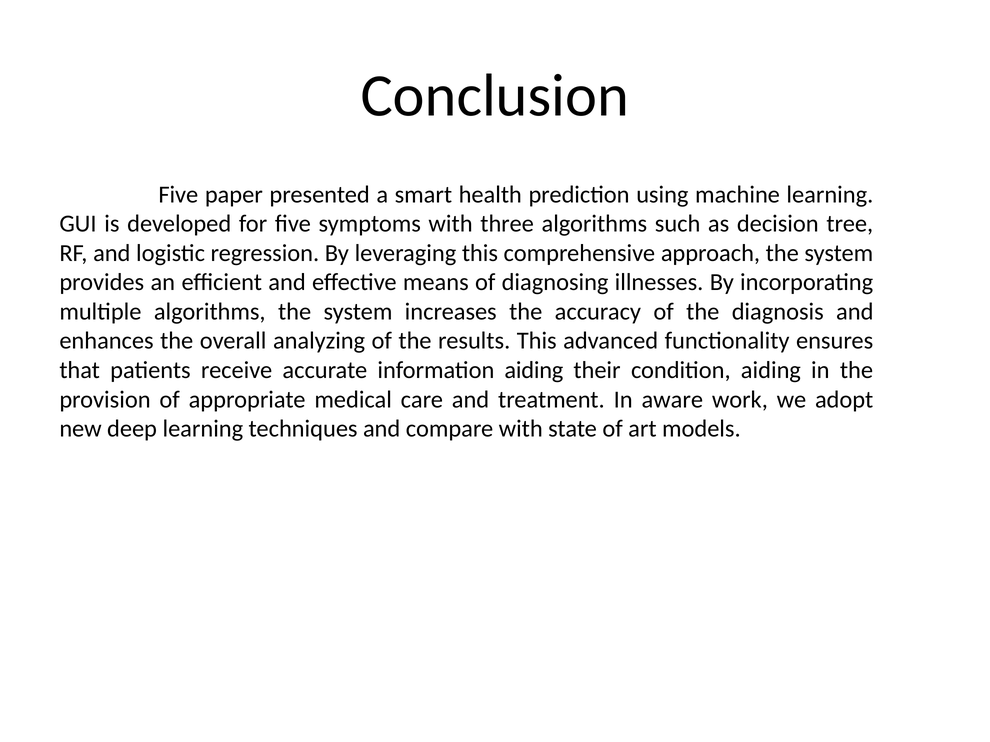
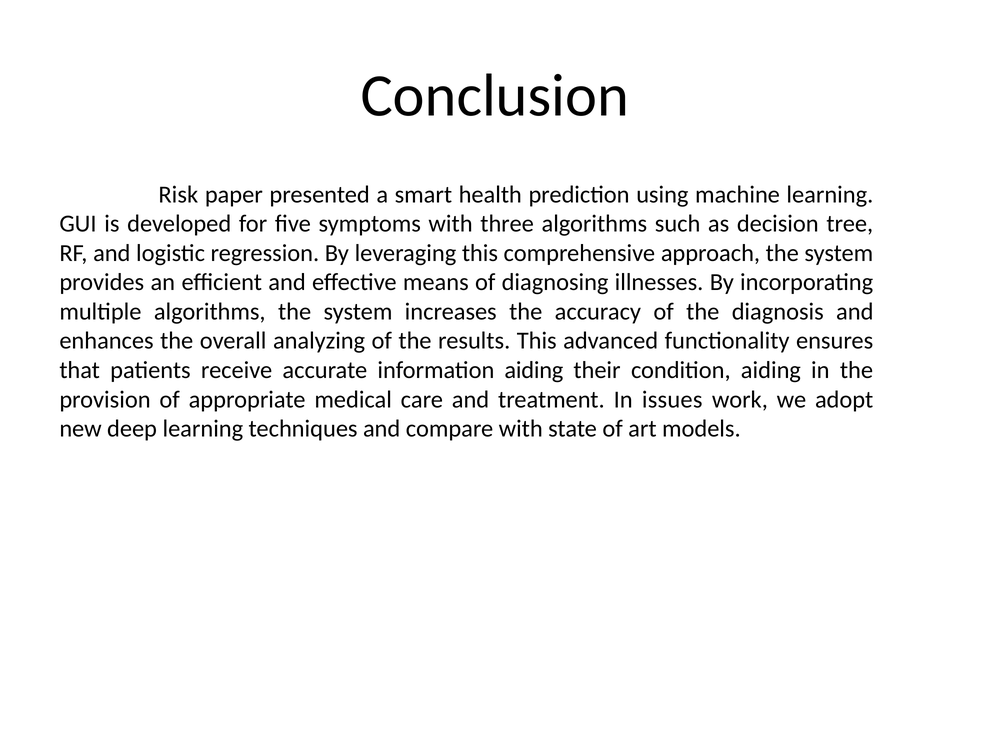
Five at (178, 195): Five -> Risk
aware: aware -> issues
